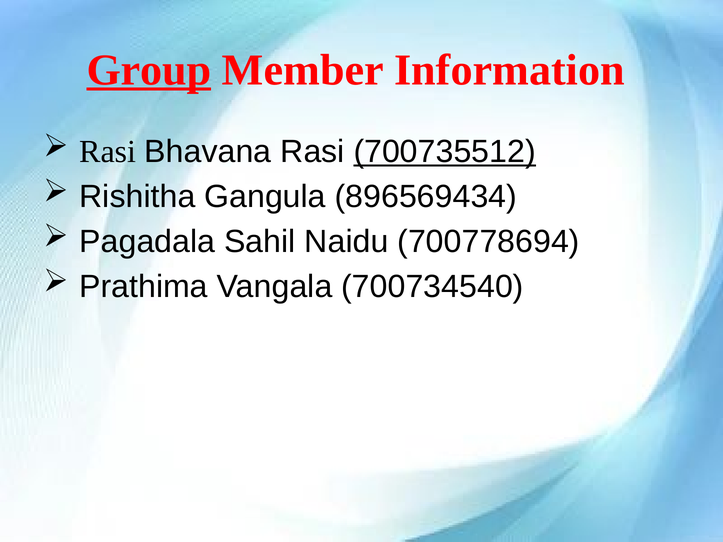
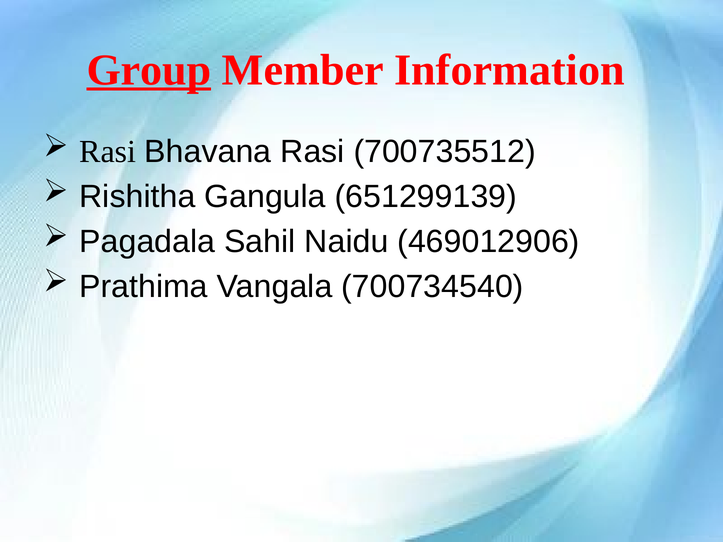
700735512 underline: present -> none
896569434: 896569434 -> 651299139
700778694: 700778694 -> 469012906
